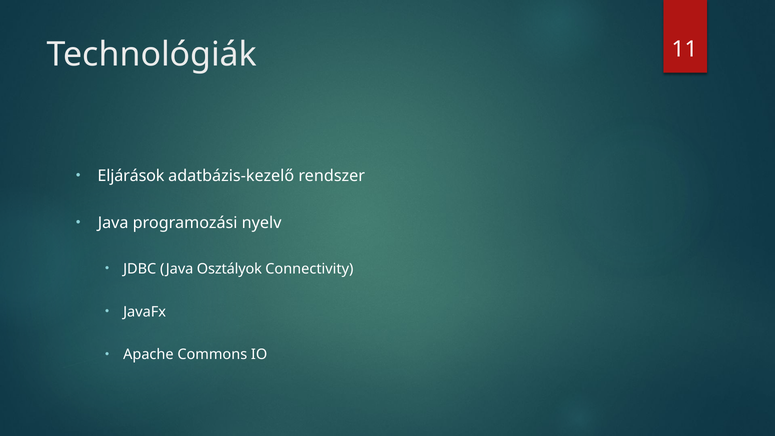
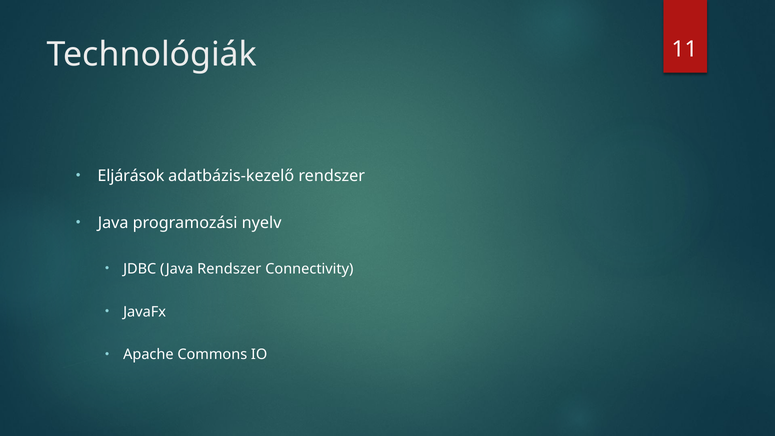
Java Osztályok: Osztályok -> Rendszer
